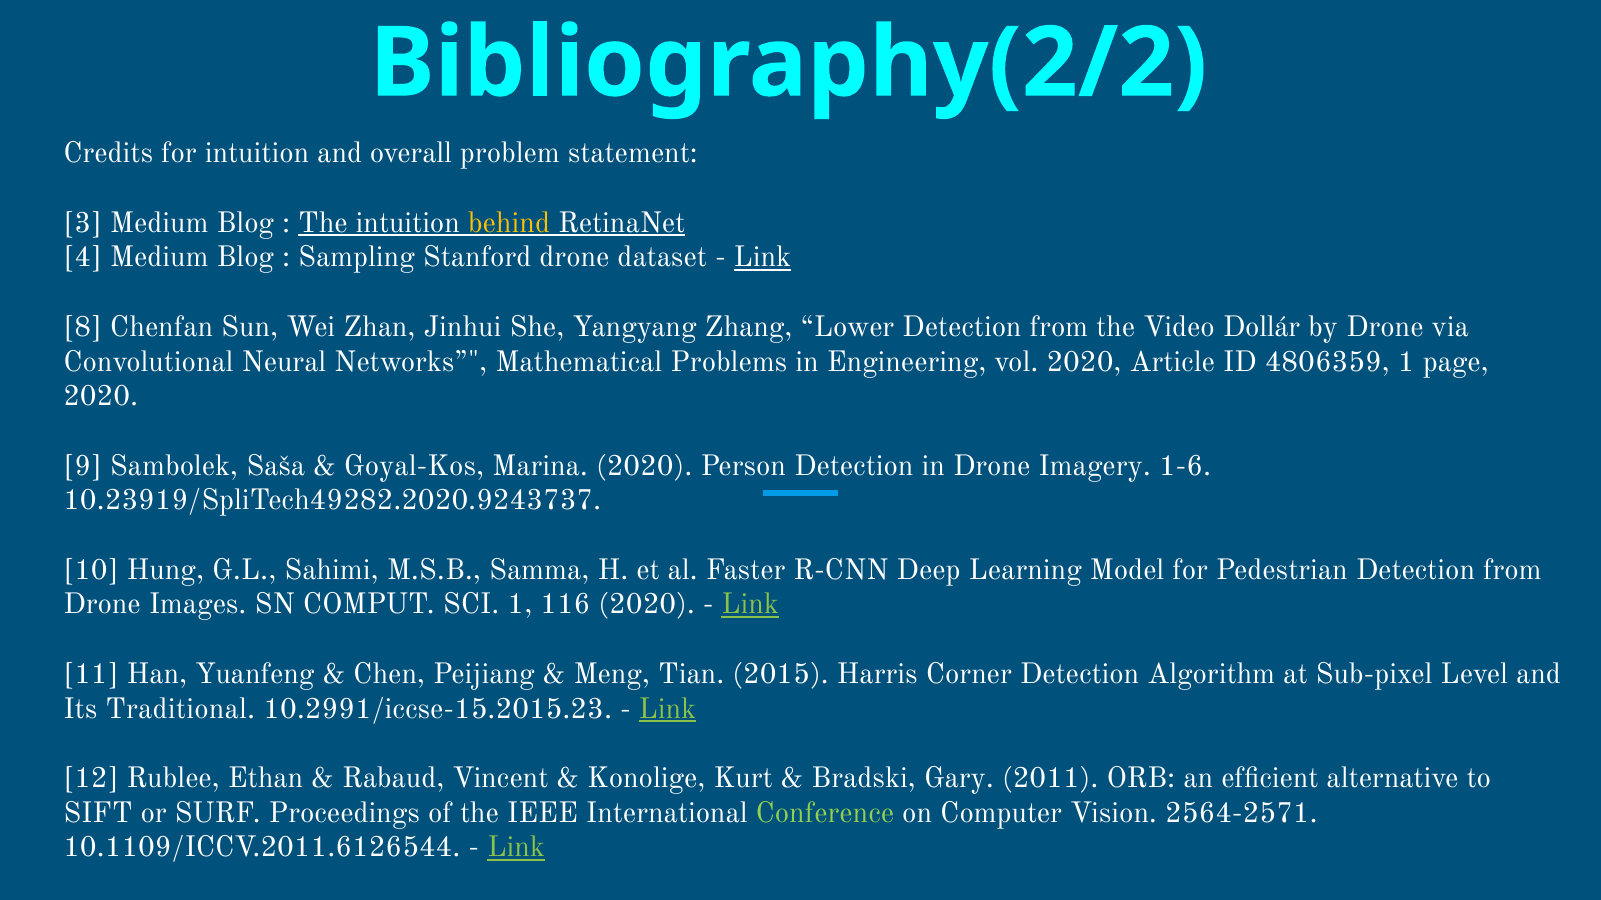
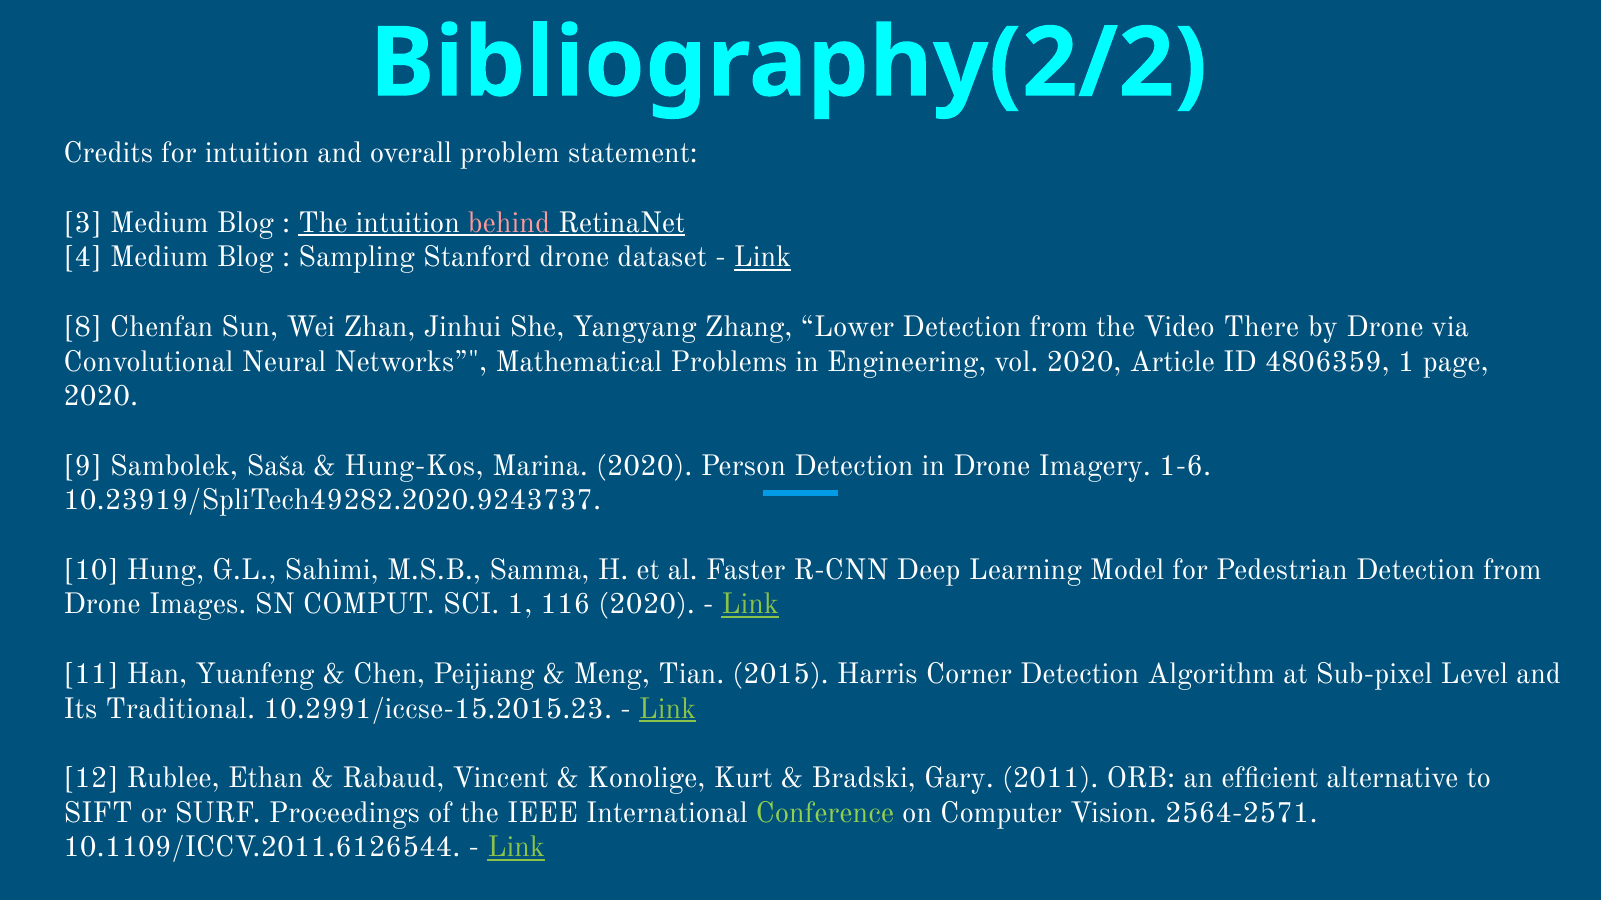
behind colour: yellow -> pink
Dollár: Dollár -> There
Goyal-Kos: Goyal-Kos -> Hung-Kos
